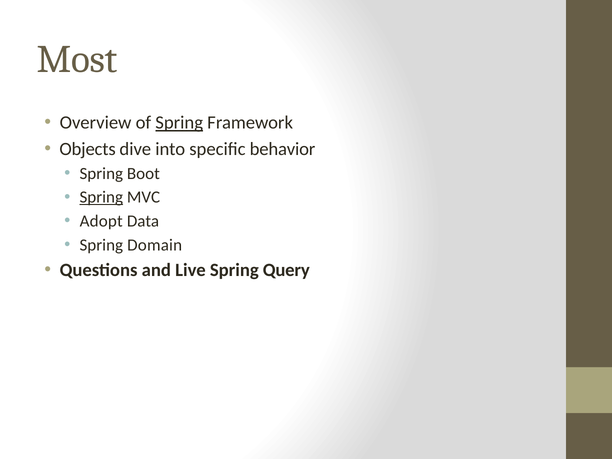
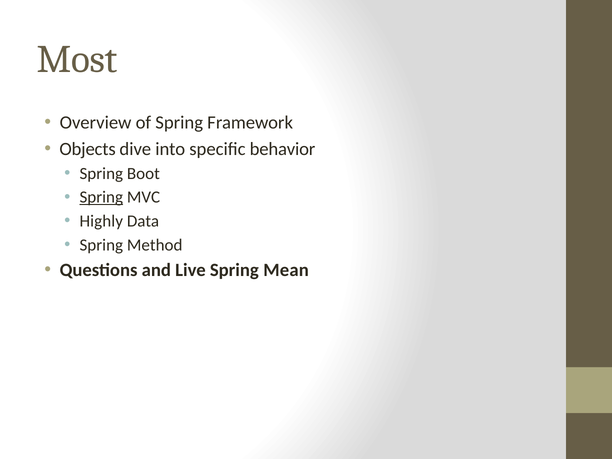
Spring at (179, 123) underline: present -> none
Adopt: Adopt -> Highly
Domain: Domain -> Method
Query: Query -> Mean
